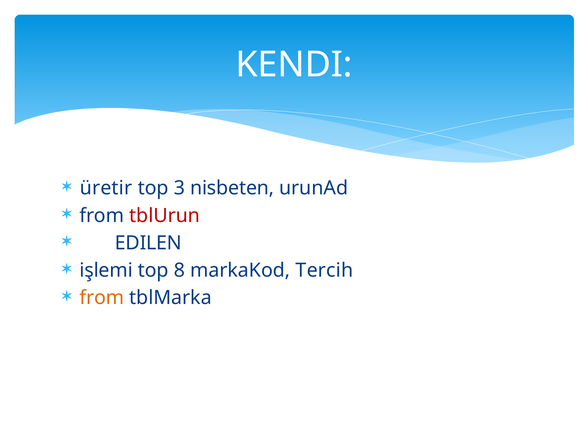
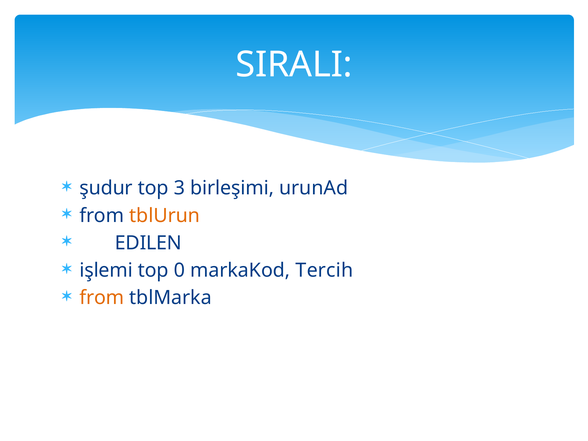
KENDI: KENDI -> SIRALI
üretir: üretir -> şudur
nisbeten: nisbeten -> birleşimi
tblUrun colour: red -> orange
8: 8 -> 0
